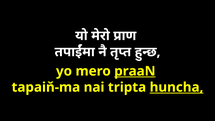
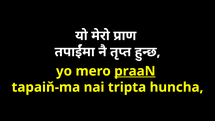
huncha underline: present -> none
